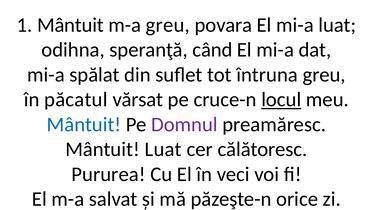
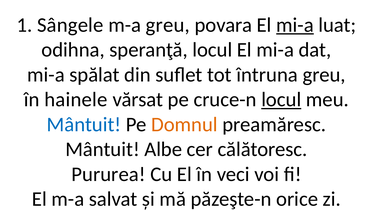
1 Mântuit: Mântuit -> Sângele
mi-a at (295, 25) underline: none -> present
speranţă când: când -> locul
păcatul: păcatul -> hainele
Domnul colour: purple -> orange
Mântuit Luat: Luat -> Albe
